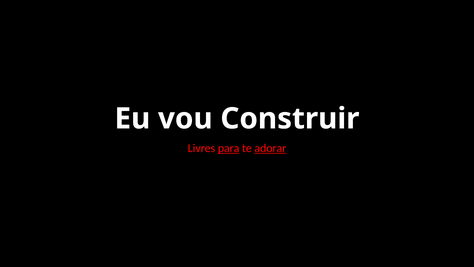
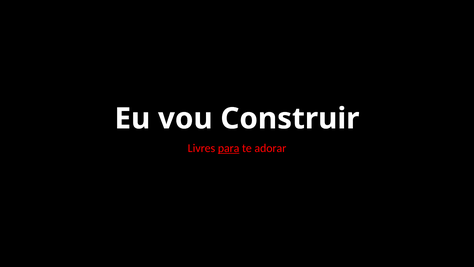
adorar underline: present -> none
